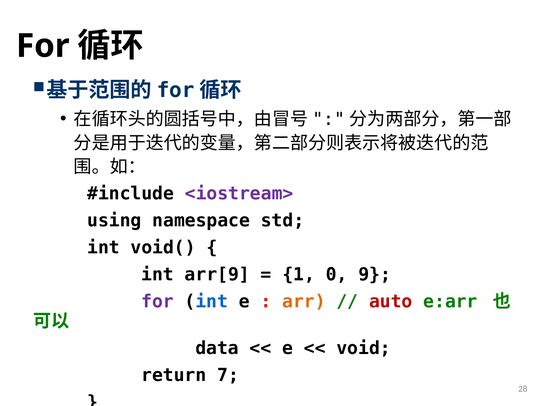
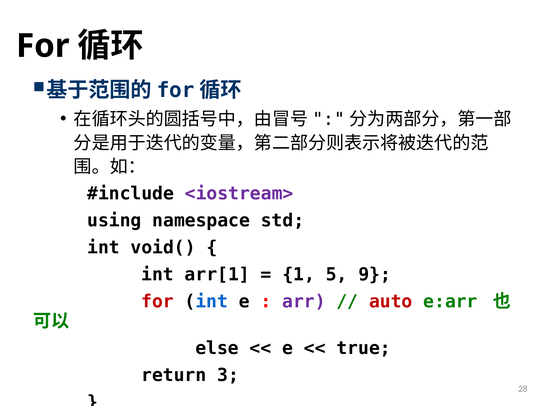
arr[9: arr[9 -> arr[1
0: 0 -> 5
for at (158, 302) colour: purple -> red
arr colour: orange -> purple
data: data -> else
void: void -> true
7: 7 -> 3
